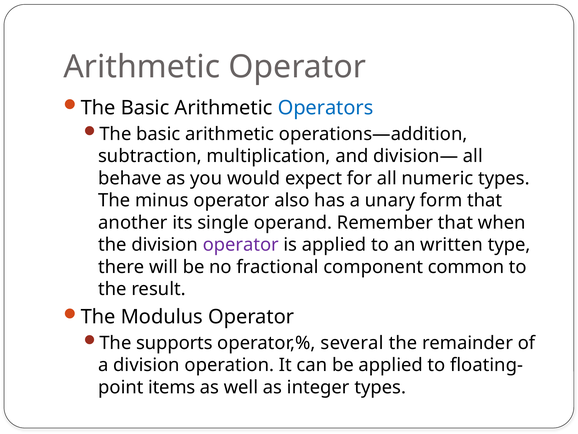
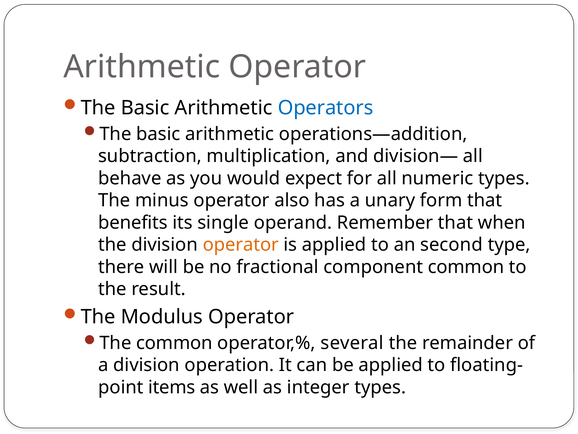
another: another -> benefits
operator at (241, 244) colour: purple -> orange
written: written -> second
The supports: supports -> common
